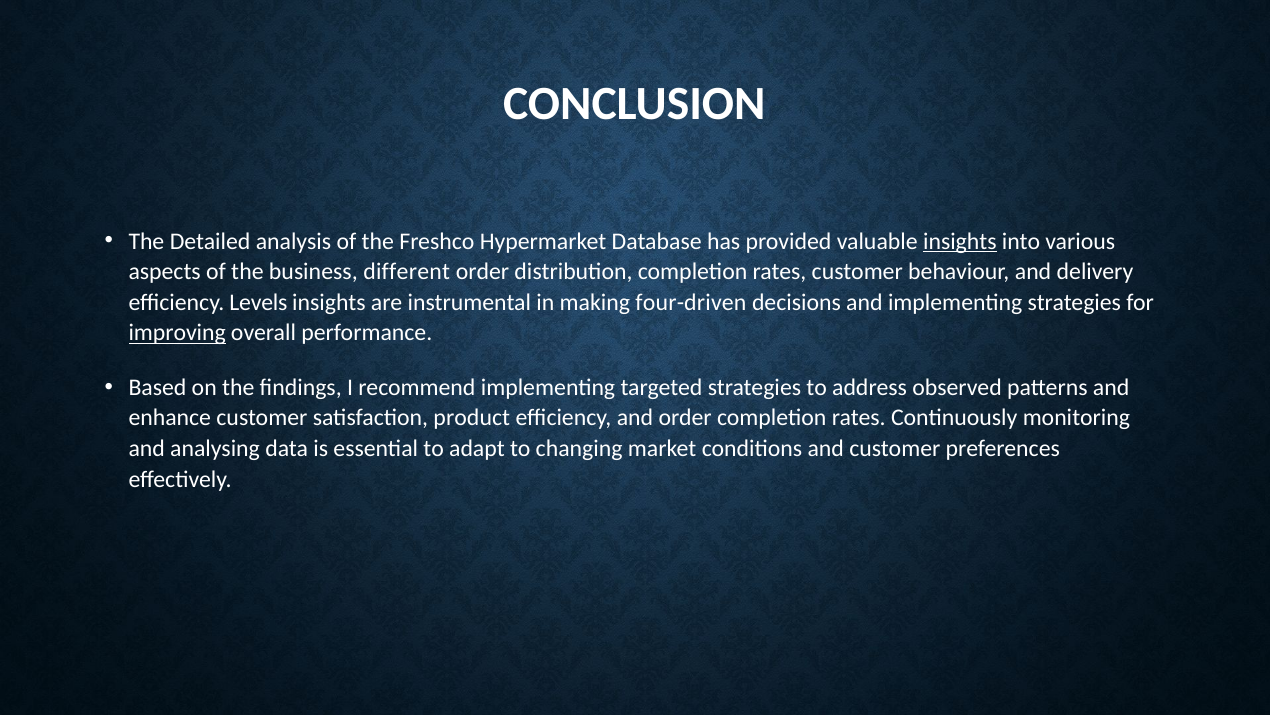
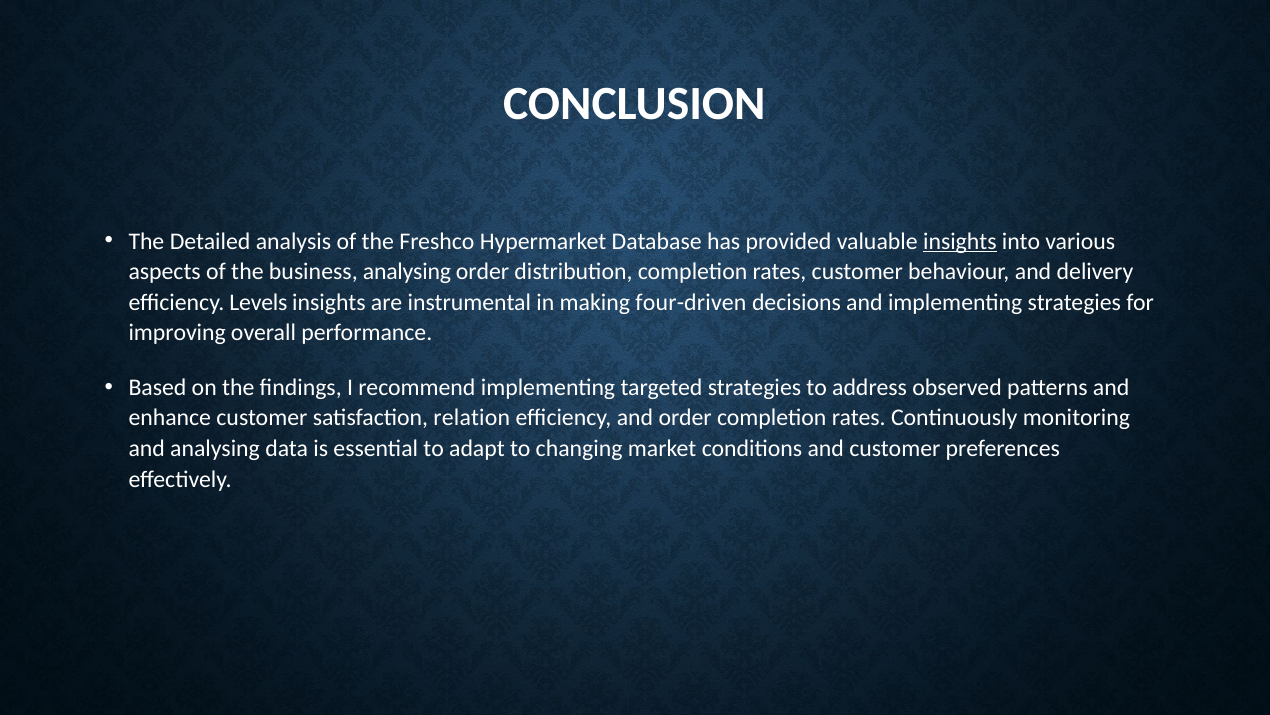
business different: different -> analysing
improving underline: present -> none
product: product -> relation
